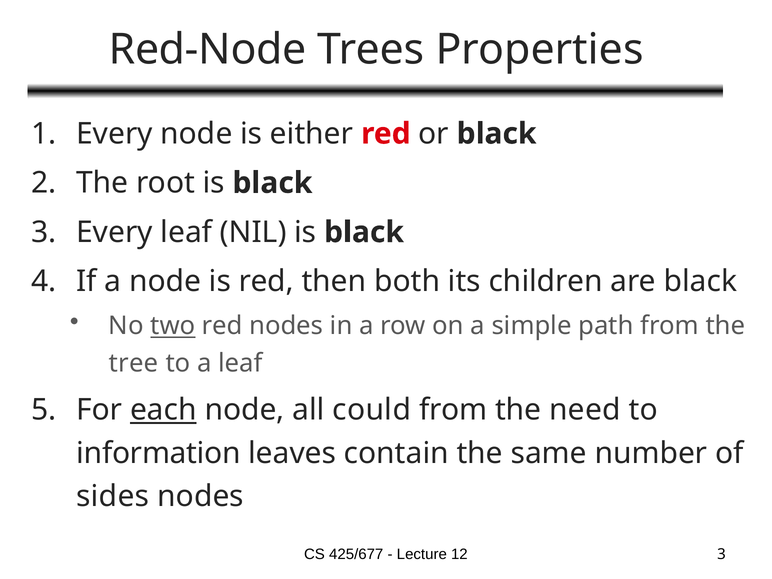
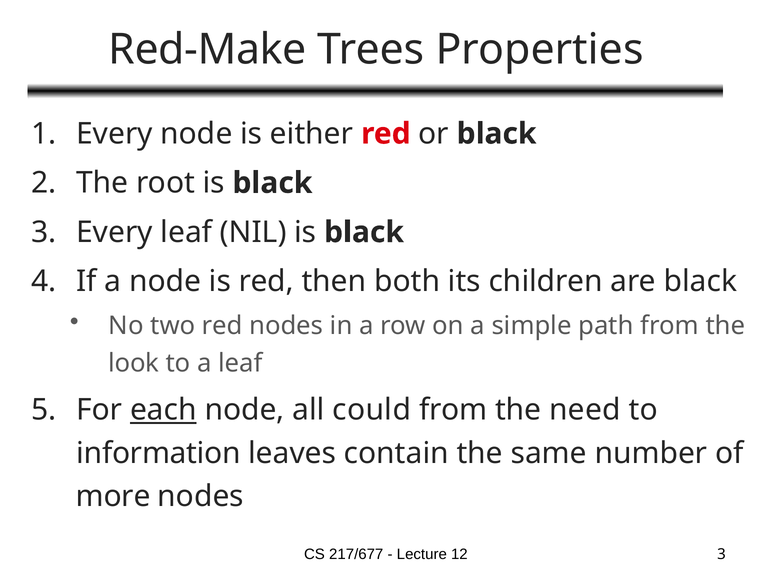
Red-Node: Red-Node -> Red-Make
two underline: present -> none
tree: tree -> look
sides: sides -> more
425/677: 425/677 -> 217/677
